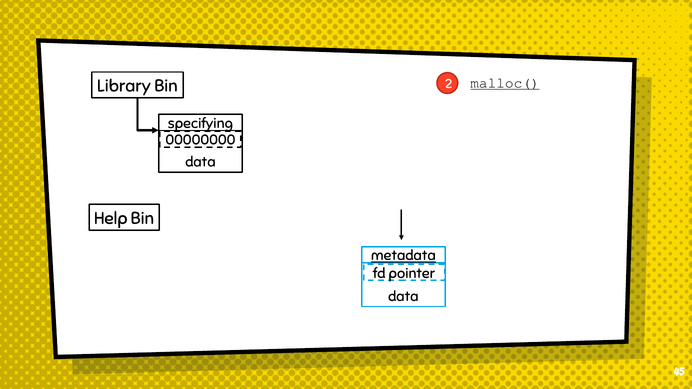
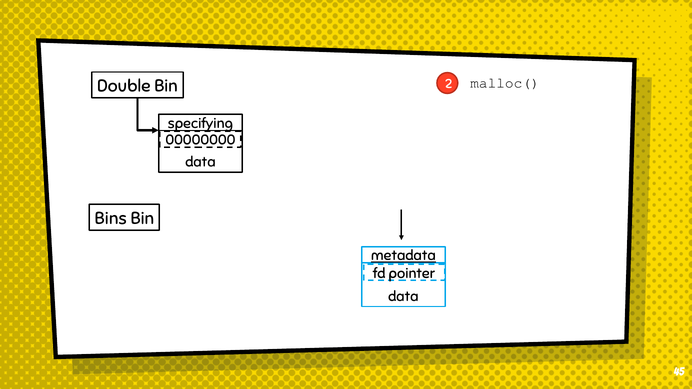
Library: Library -> Double
malloc( underline: present -> none
Help: Help -> Bins
